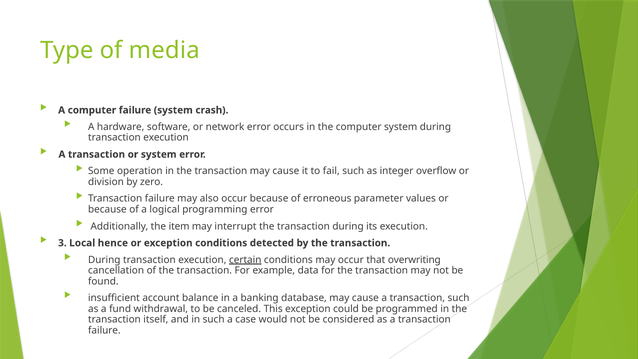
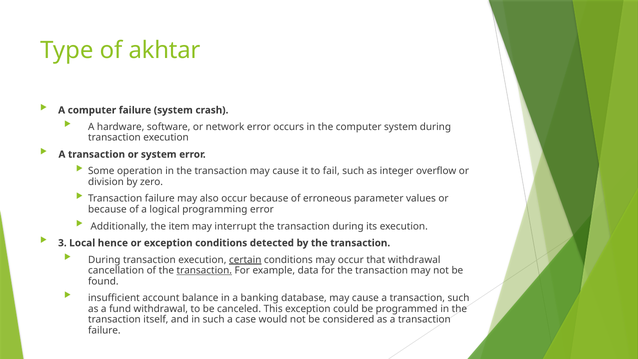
media: media -> akhtar
that overwriting: overwriting -> withdrawal
transaction at (204, 270) underline: none -> present
